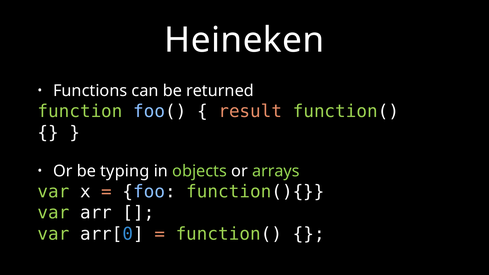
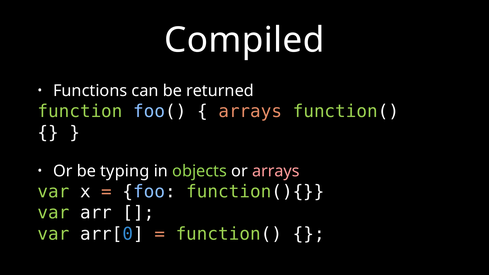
Heineken: Heineken -> Compiled
result at (250, 111): result -> arrays
arrays at (276, 171) colour: light green -> pink
